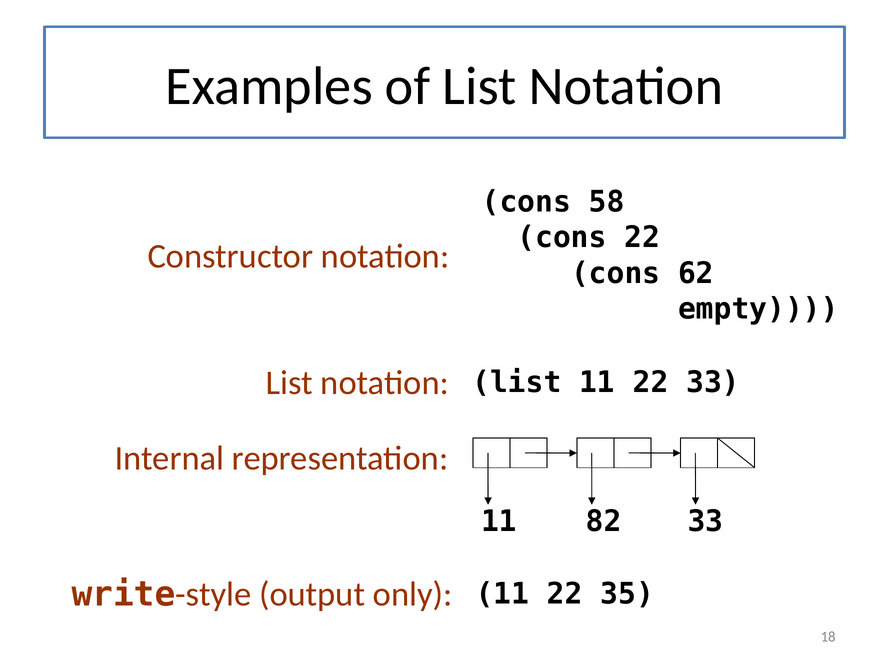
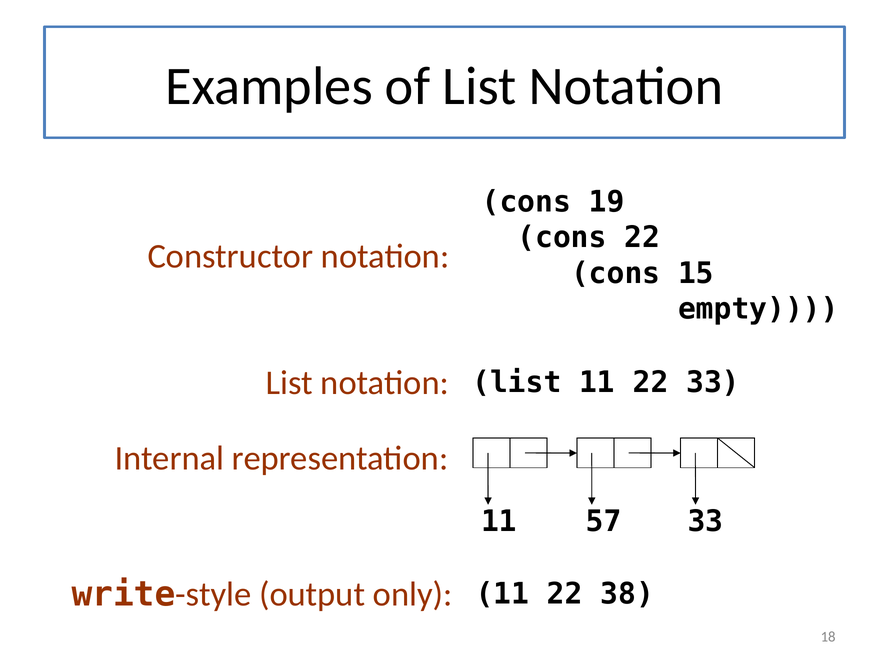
58: 58 -> 19
62: 62 -> 15
82: 82 -> 57
35: 35 -> 38
